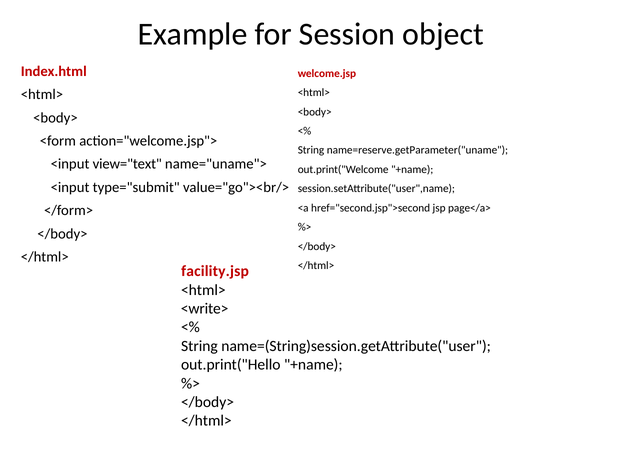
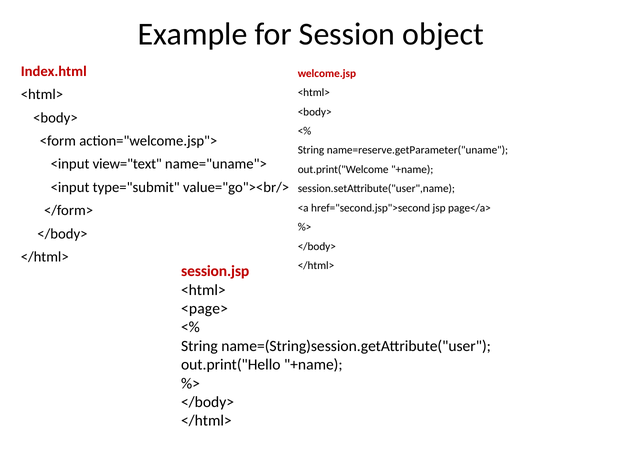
facility.jsp: facility.jsp -> session.jsp
<write>: <write> -> <page>
